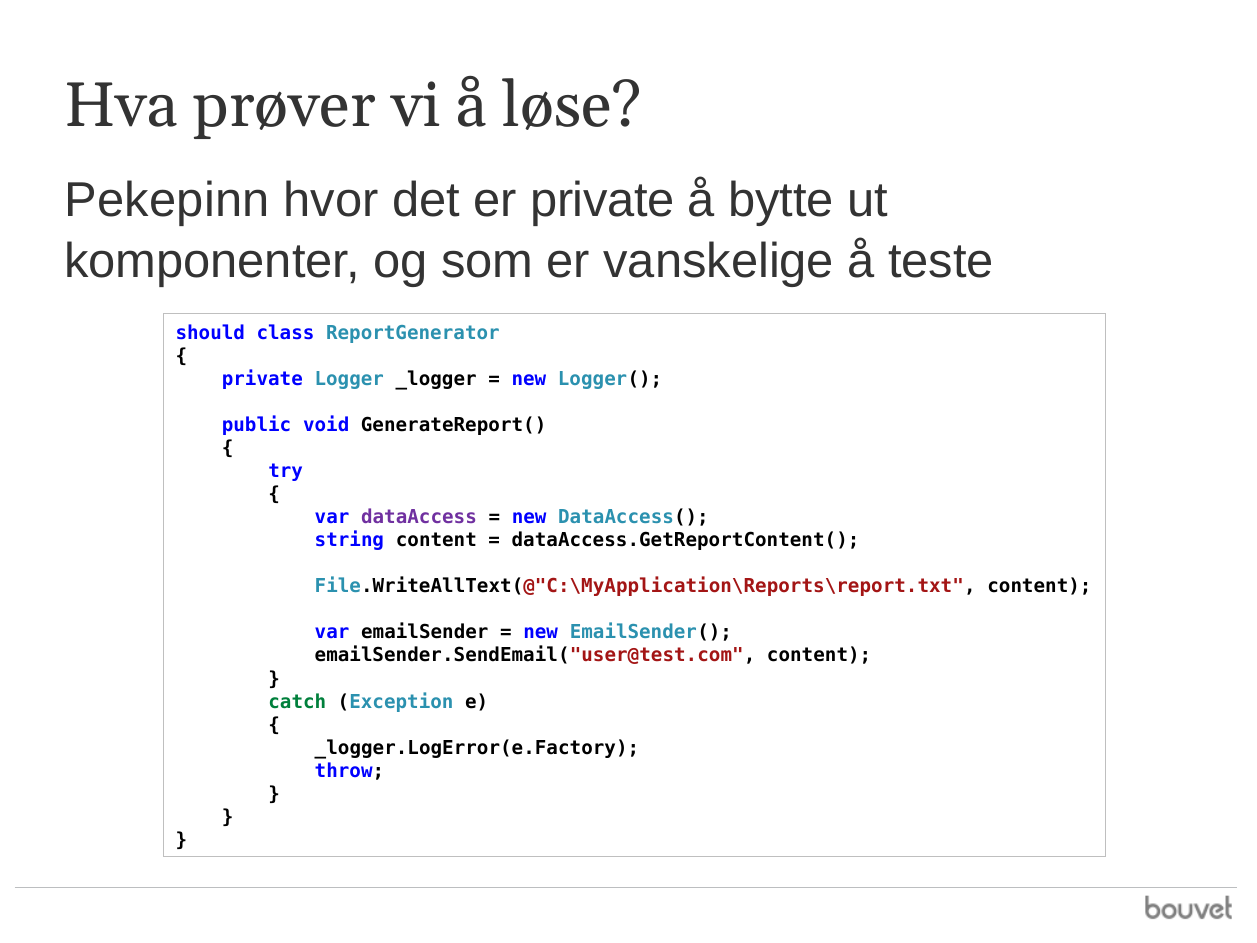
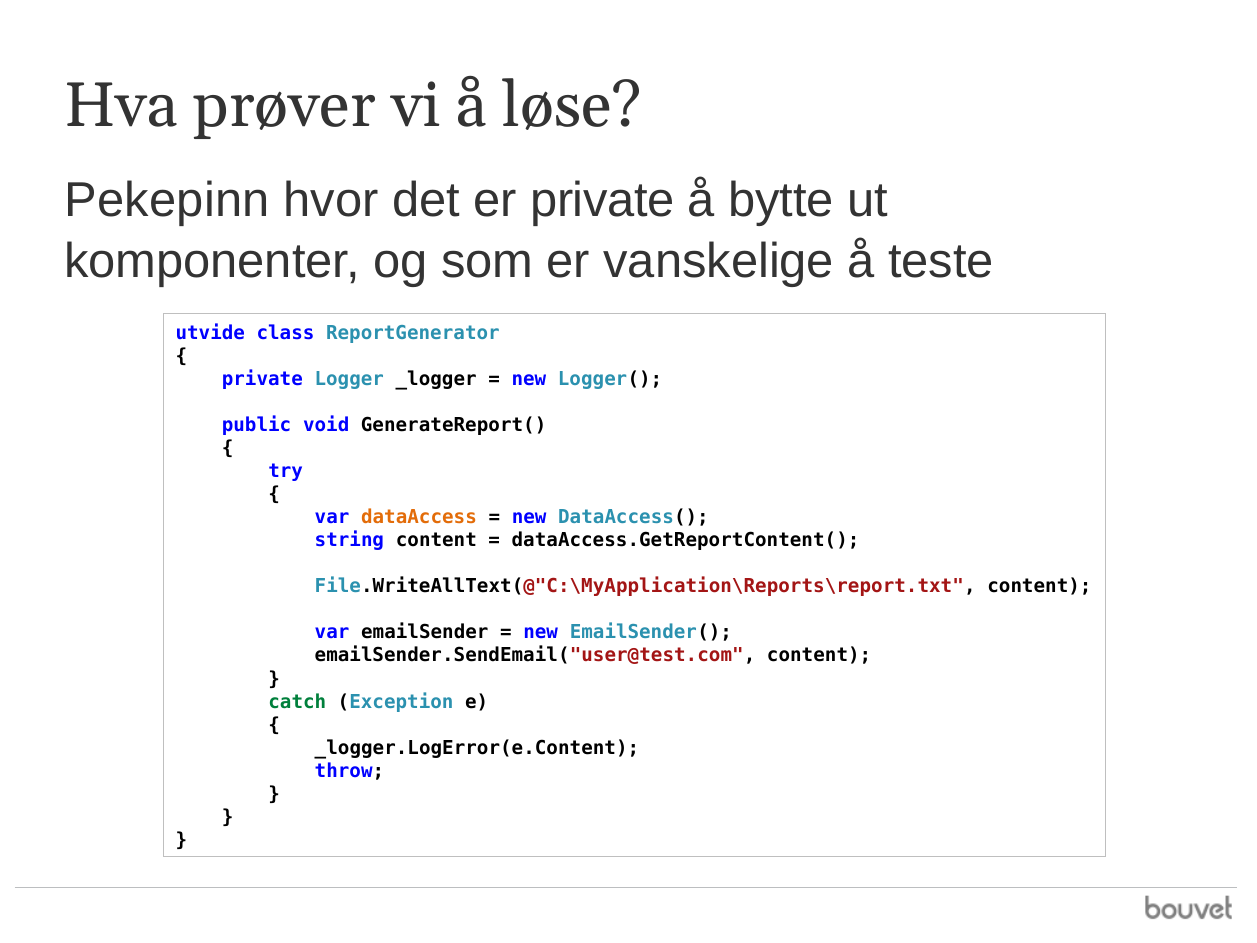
should: should -> utvide
dataAccess colour: purple -> orange
_logger.LogError(e.Factory: _logger.LogError(e.Factory -> _logger.LogError(e.Content
